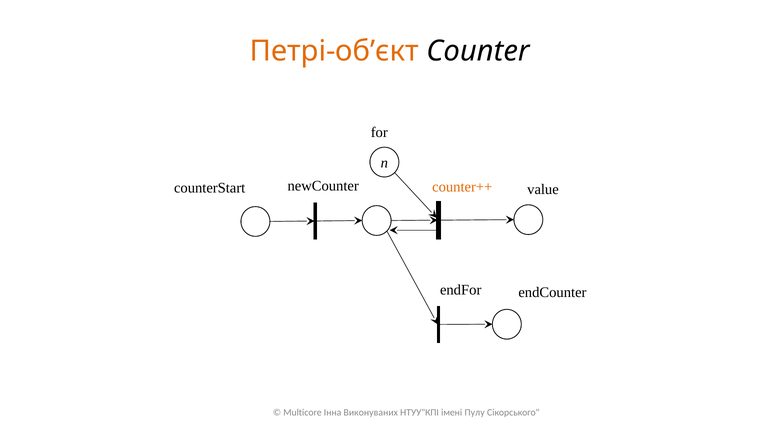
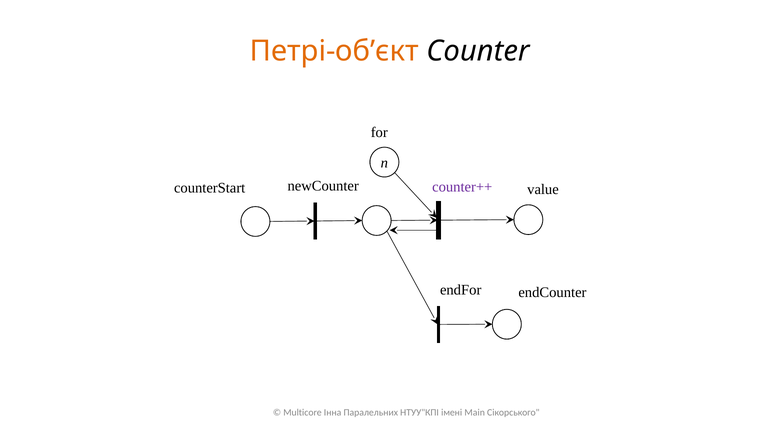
counter++ colour: orange -> purple
Виконуваних: Виконуваних -> Паралельних
Пулу: Пулу -> Main
